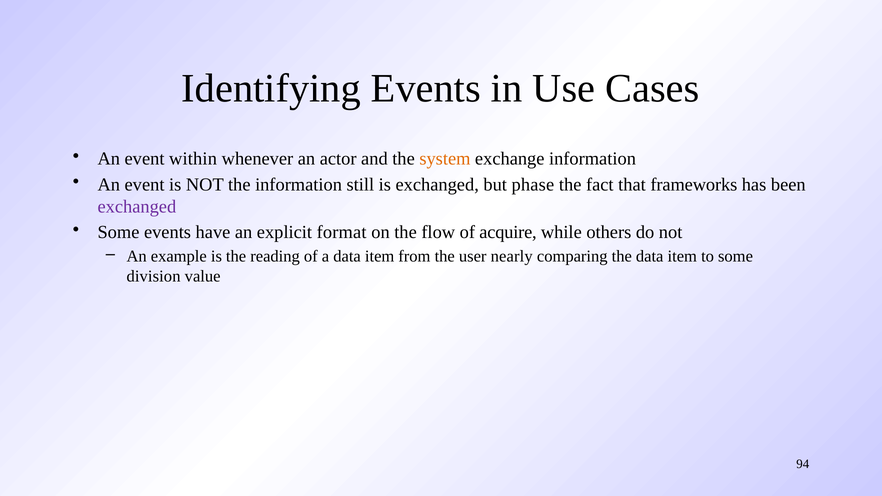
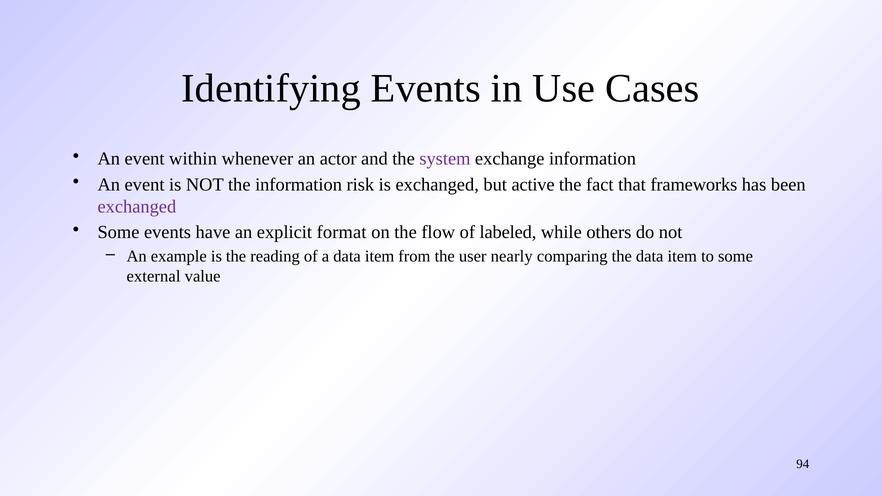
system colour: orange -> purple
still: still -> risk
phase: phase -> active
acquire: acquire -> labeled
division: division -> external
